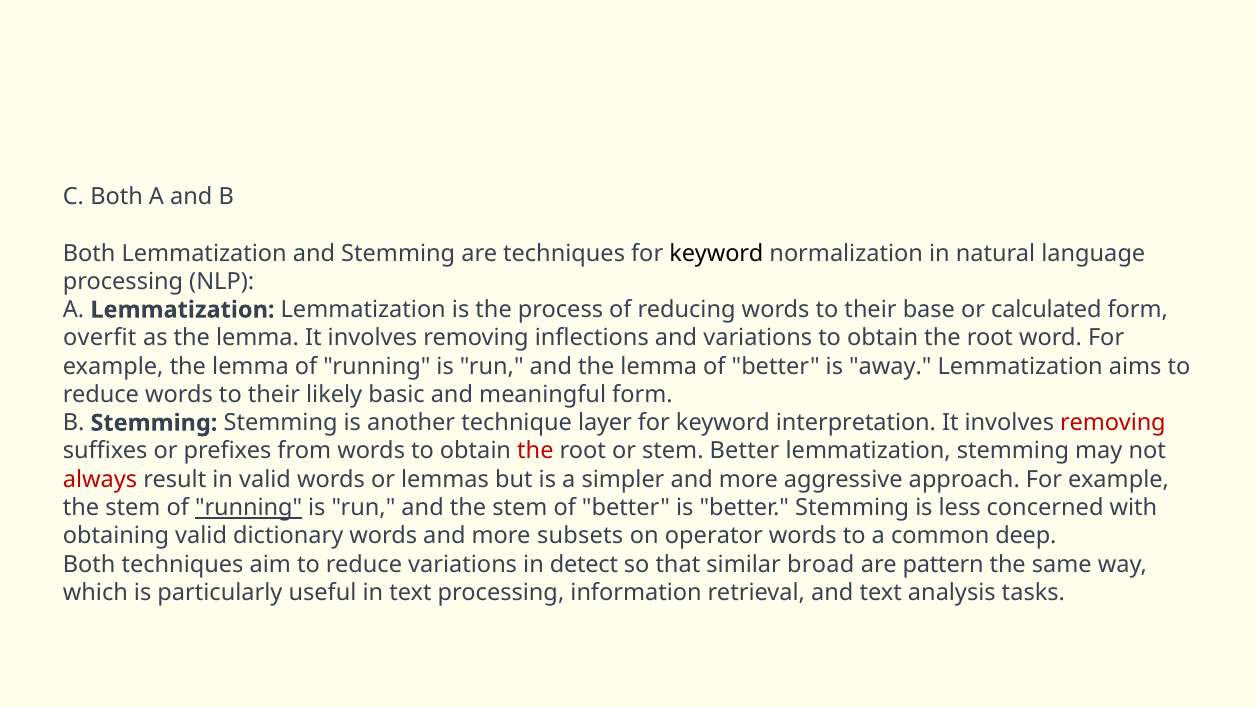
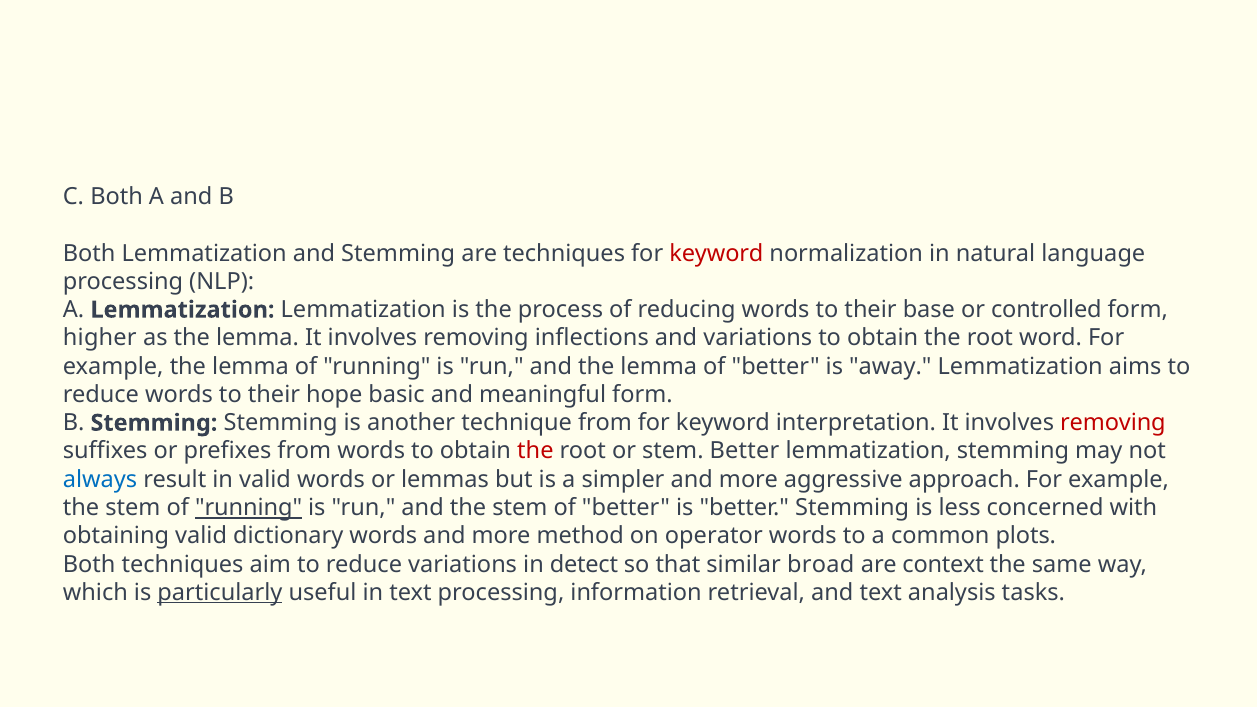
keyword at (716, 253) colour: black -> red
calculated: calculated -> controlled
overfit: overfit -> higher
likely: likely -> hope
technique layer: layer -> from
always colour: red -> blue
subsets: subsets -> method
deep: deep -> plots
pattern: pattern -> context
particularly underline: none -> present
